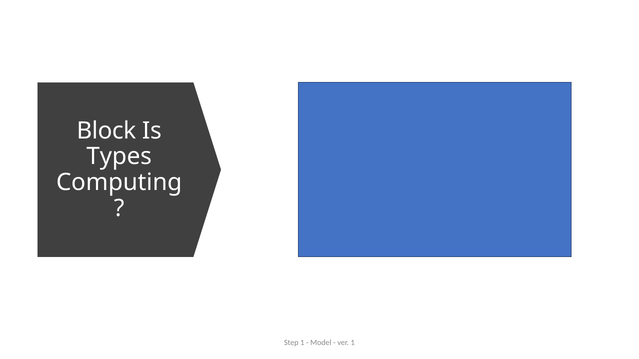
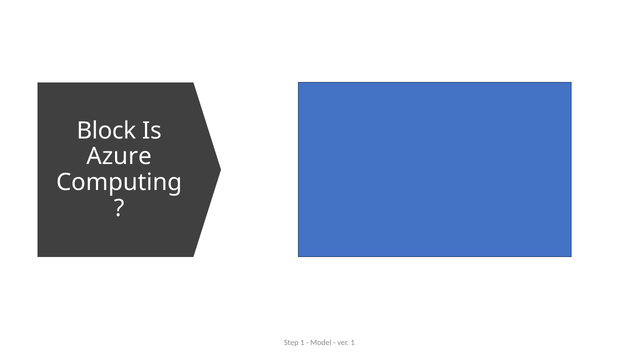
Types: Types -> Azure
